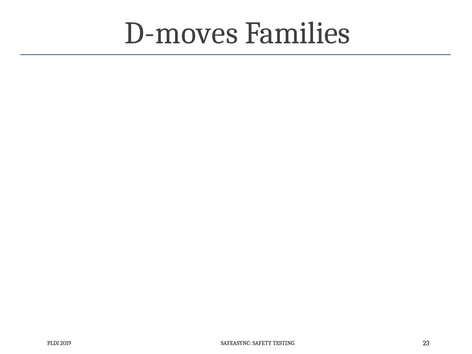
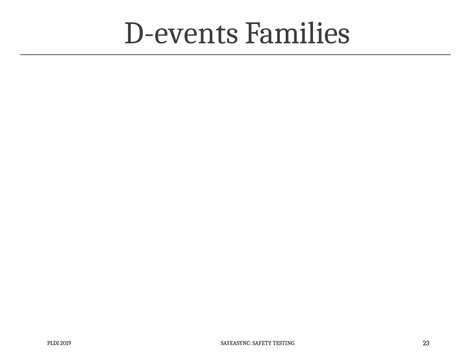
D-moves: D-moves -> D-events
